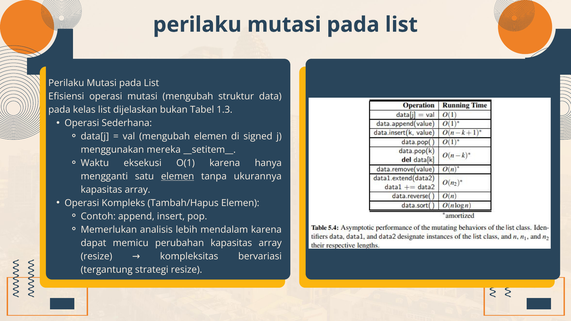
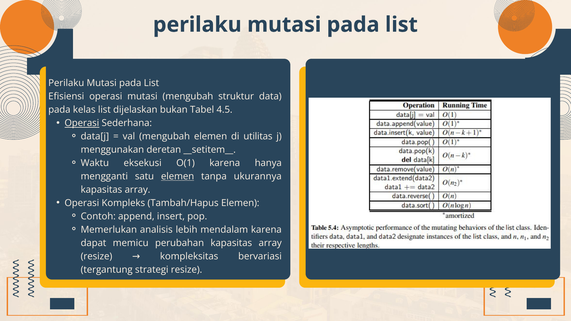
1.3: 1.3 -> 4.5
Operasi at (82, 123) underline: none -> present
signed: signed -> utilitas
mereka: mereka -> deretan
